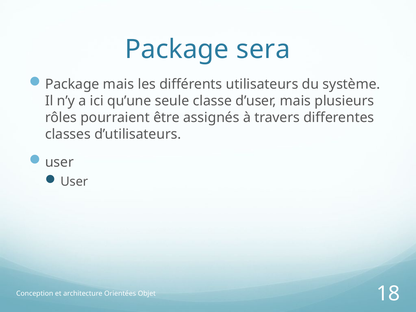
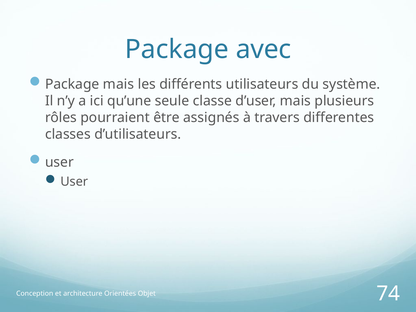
sera: sera -> avec
18: 18 -> 74
